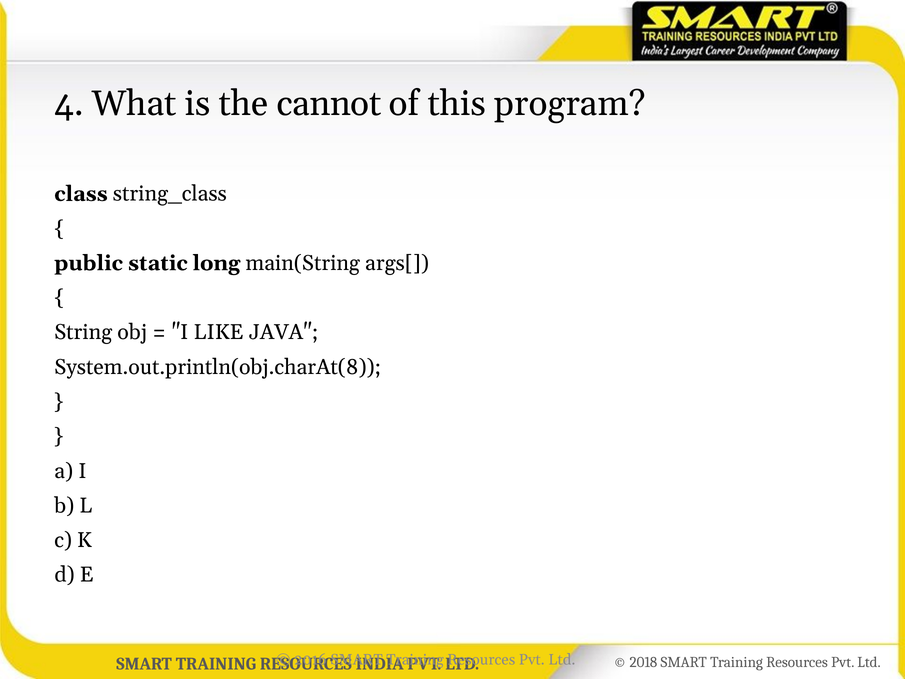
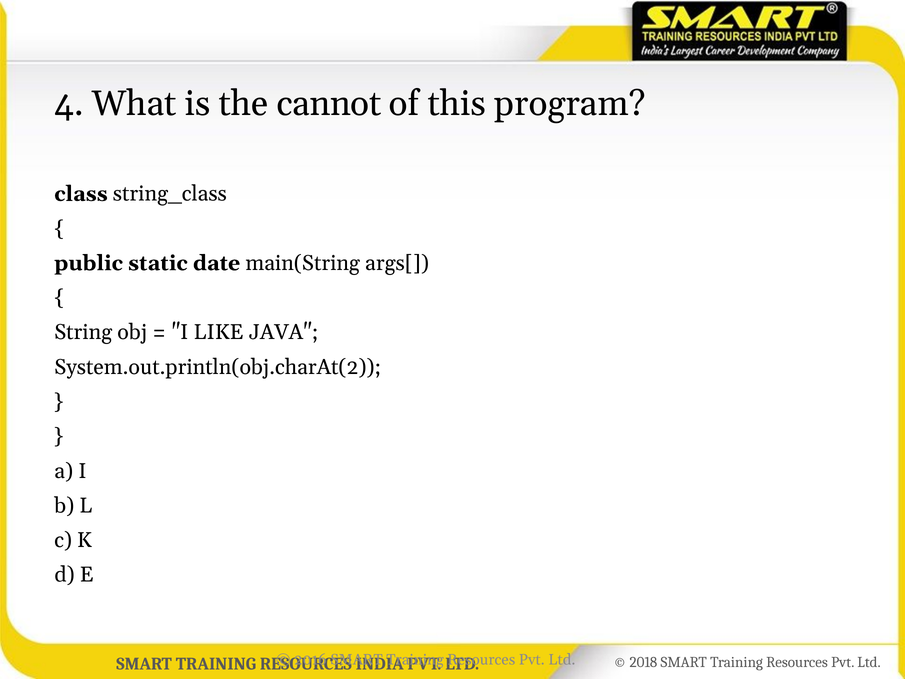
long: long -> date
System.out.println(obj.charAt(8: System.out.println(obj.charAt(8 -> System.out.println(obj.charAt(2
